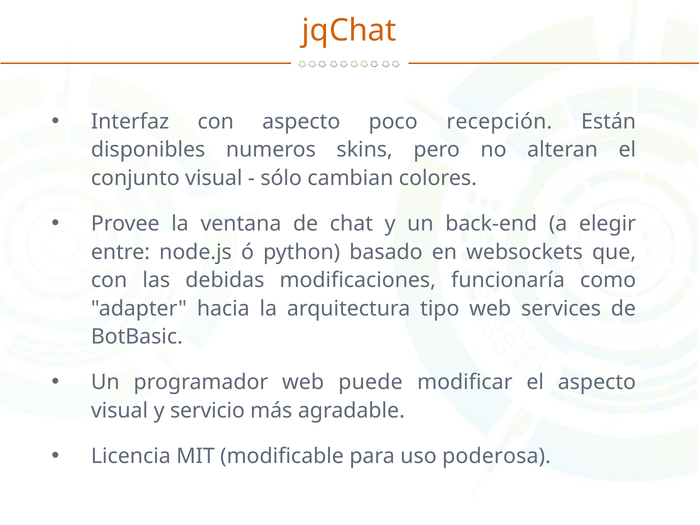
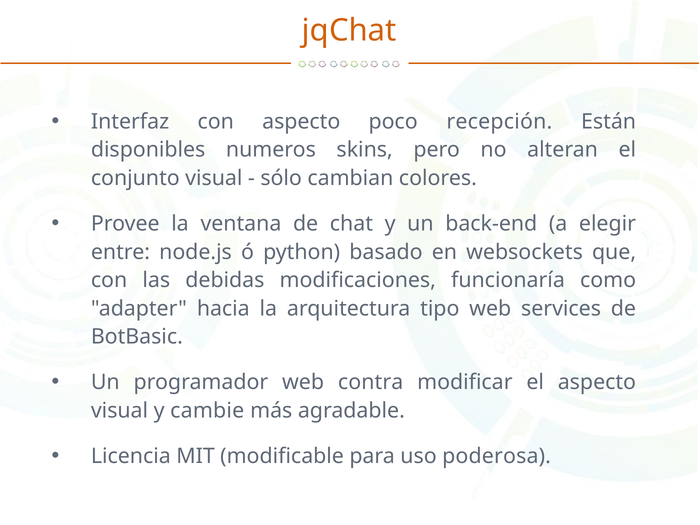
puede: puede -> contra
servicio: servicio -> cambie
